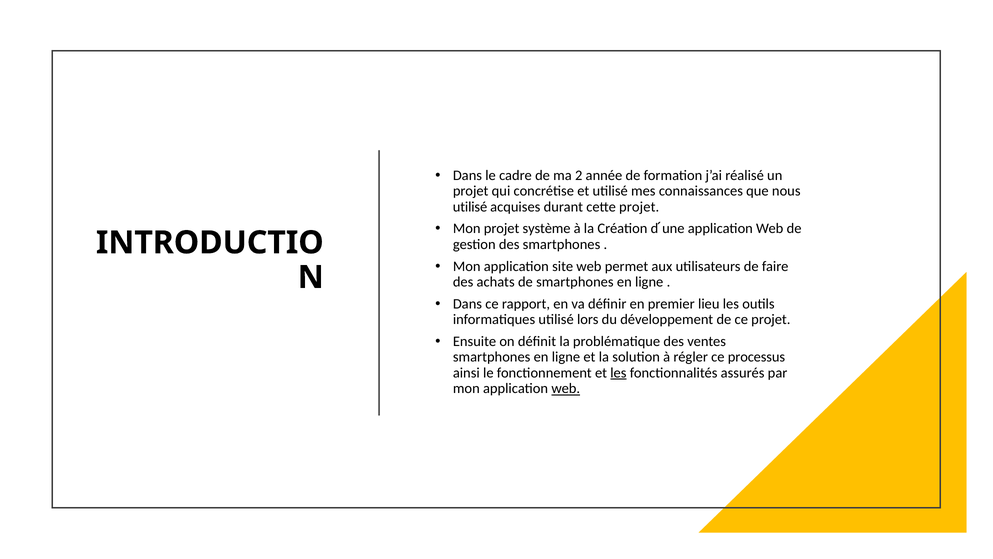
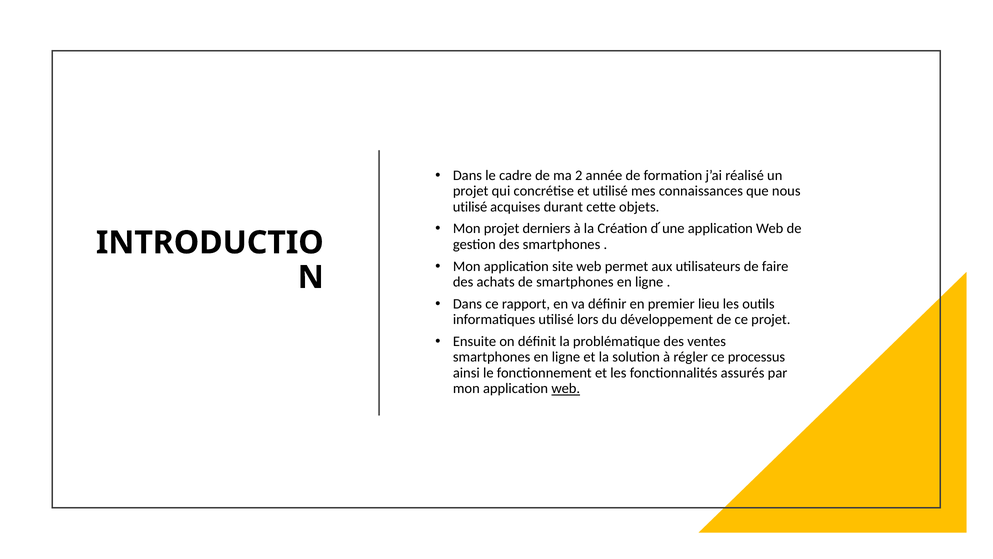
cette projet: projet -> objets
système: système -> derniers
les at (618, 373) underline: present -> none
